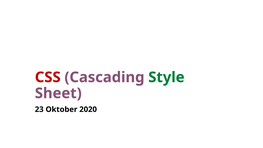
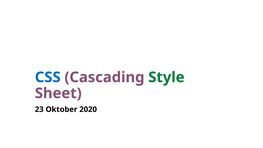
CSS colour: red -> blue
